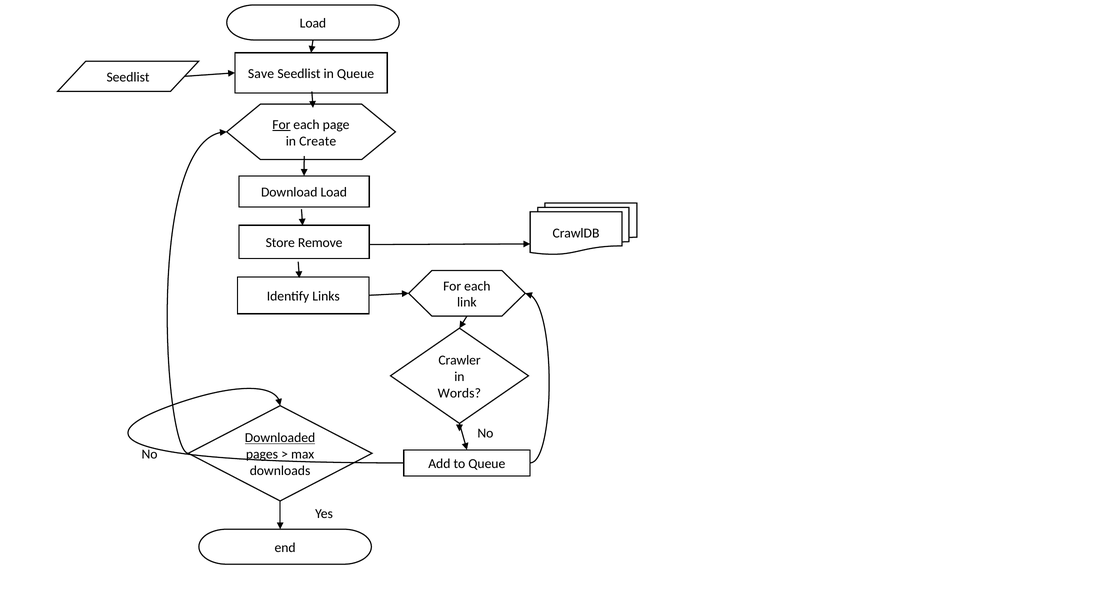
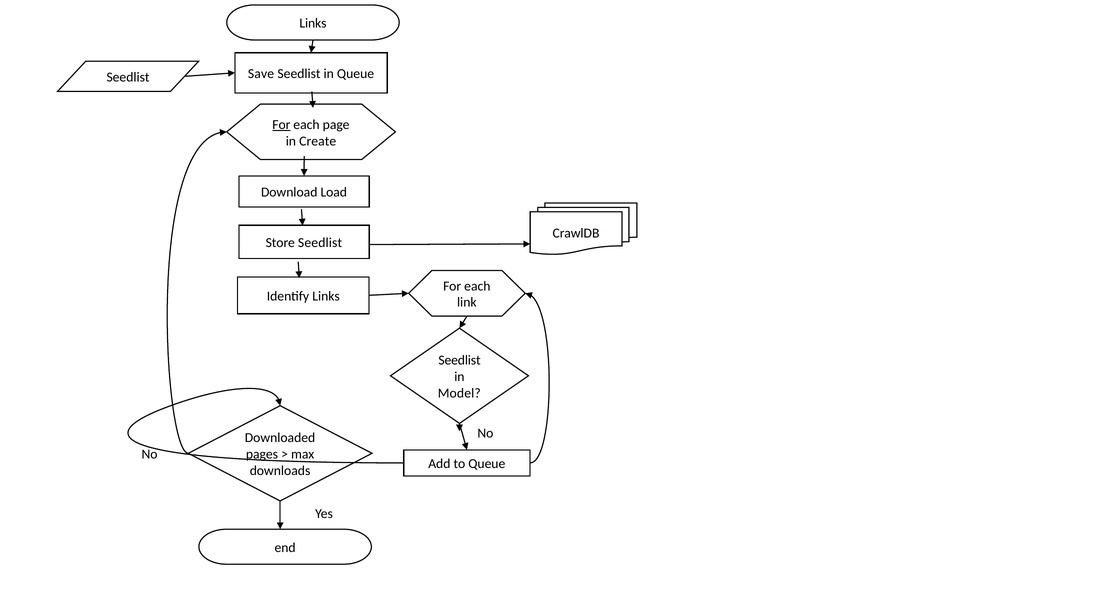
Load at (313, 23): Load -> Links
Store Remove: Remove -> Seedlist
Crawler at (460, 360): Crawler -> Seedlist
Words: Words -> Model
Downloaded underline: present -> none
